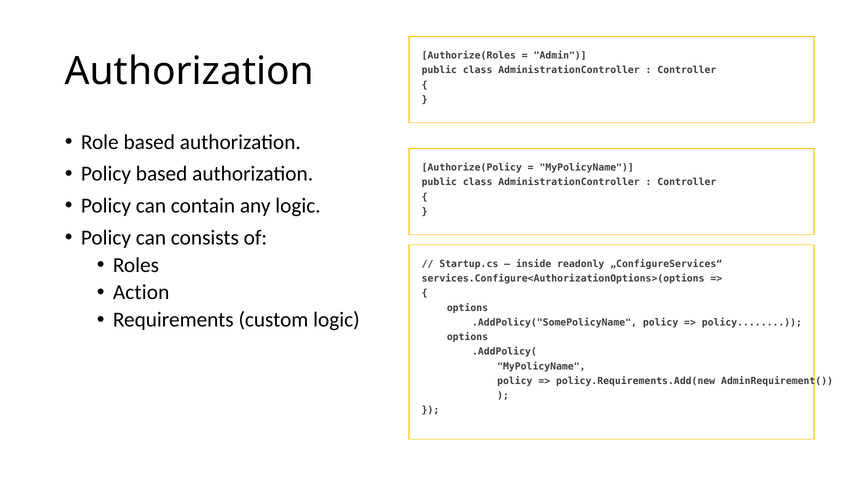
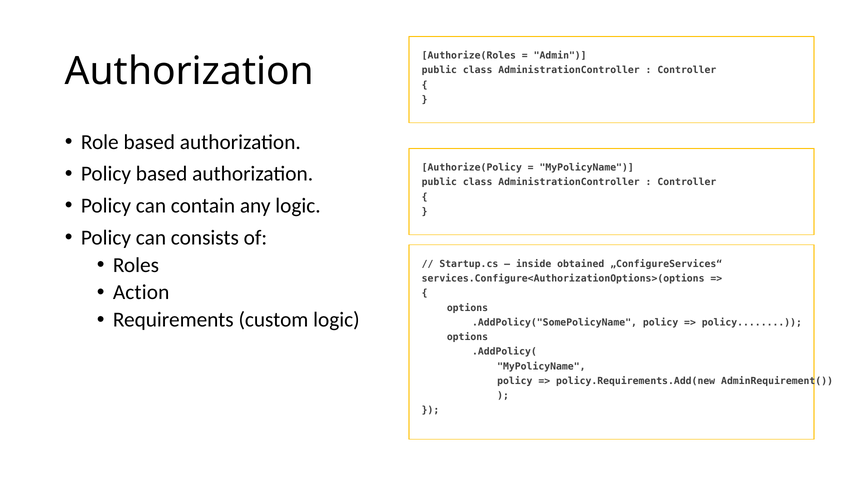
readonly: readonly -> obtained
